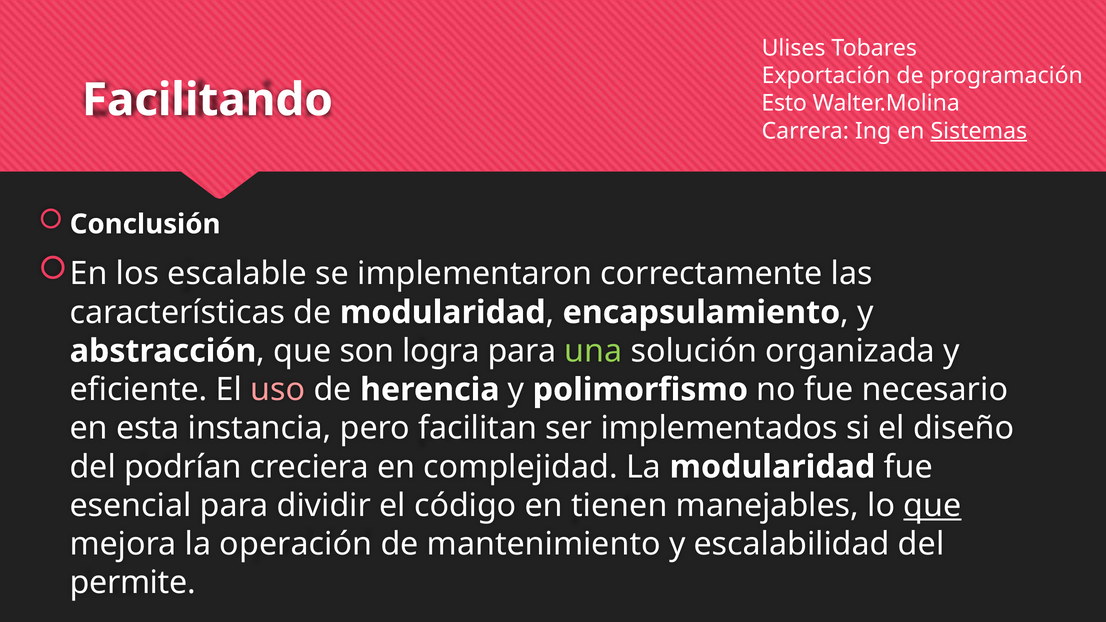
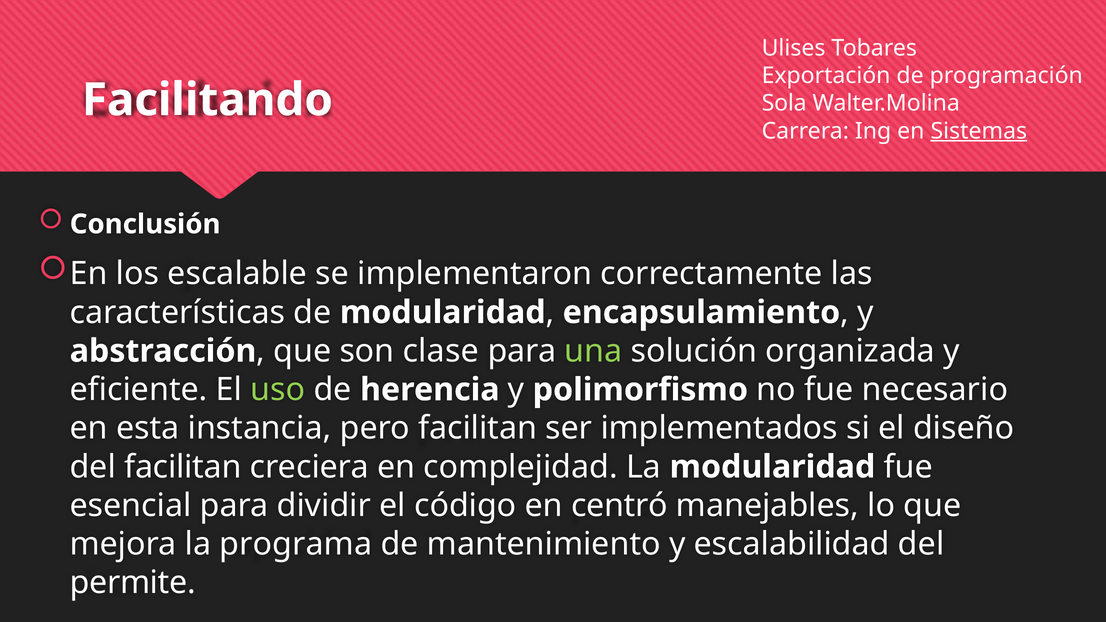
Esto: Esto -> Sola
logra: logra -> clase
uso colour: pink -> light green
del podrían: podrían -> facilitan
tienen: tienen -> centró
que at (932, 506) underline: present -> none
operación: operación -> programa
